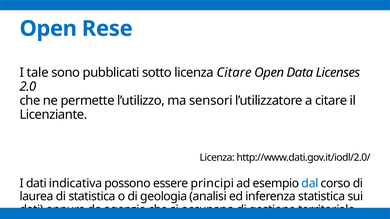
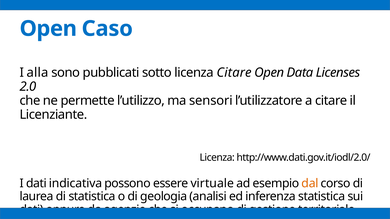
Rese: Rese -> Caso
tale: tale -> alla
principi: principi -> virtuale
dal colour: blue -> orange
